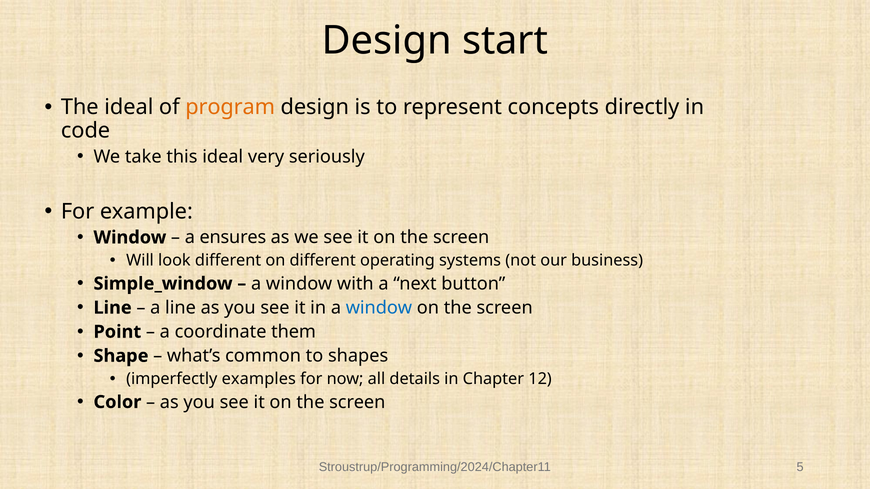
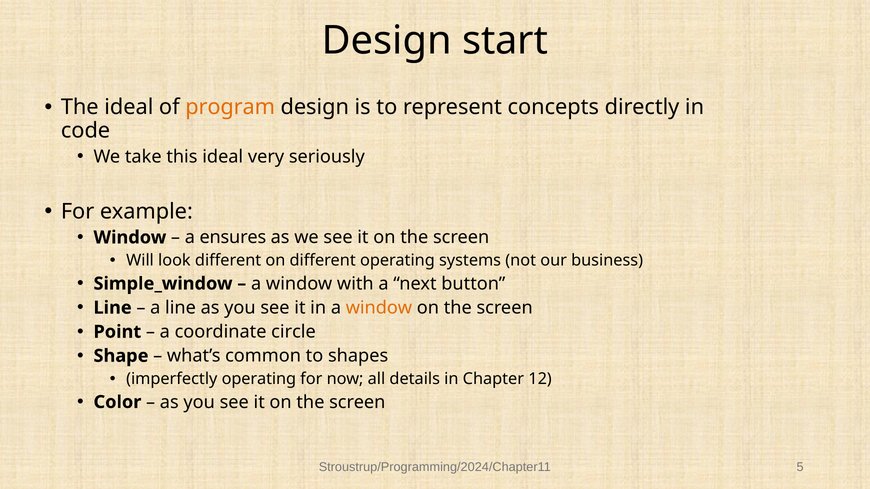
window at (379, 308) colour: blue -> orange
them: them -> circle
imperfectly examples: examples -> operating
